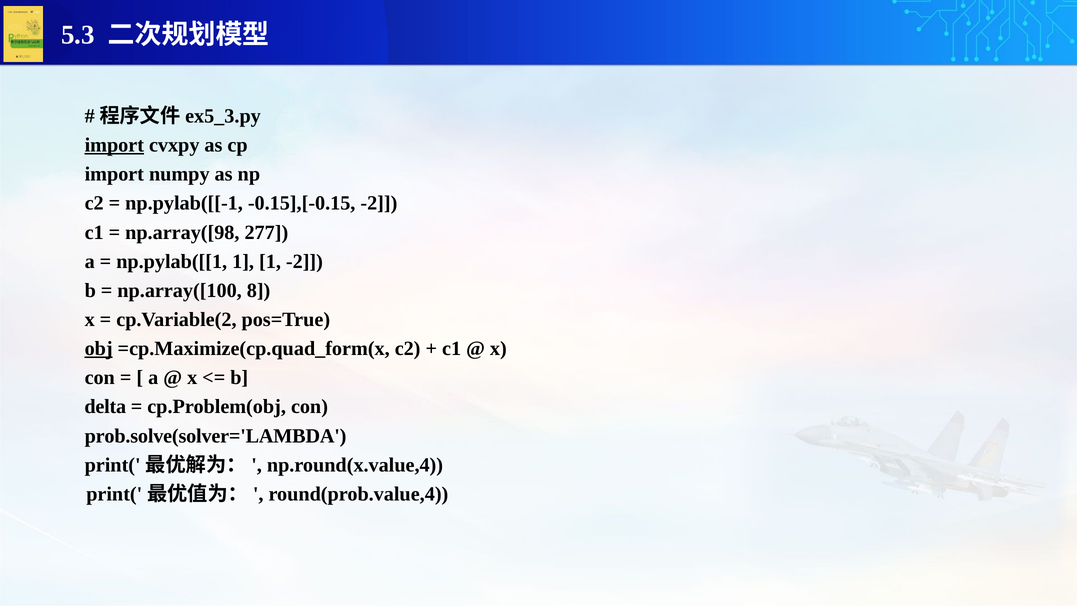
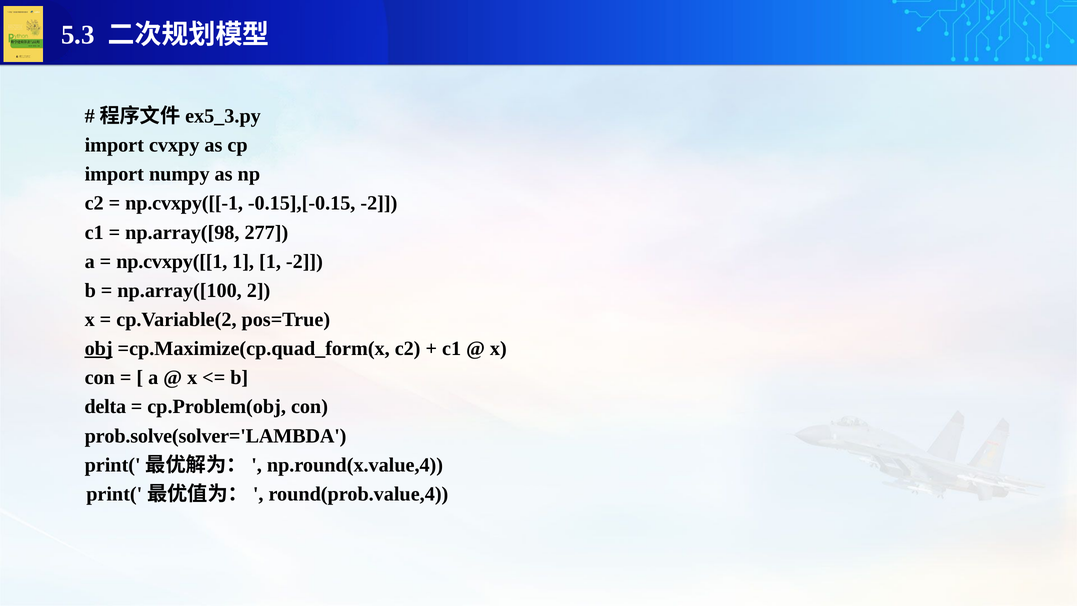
import at (114, 145) underline: present -> none
np.pylab([[-1: np.pylab([[-1 -> np.cvxpy([[-1
np.pylab([[1: np.pylab([[1 -> np.cvxpy([[1
8: 8 -> 2
